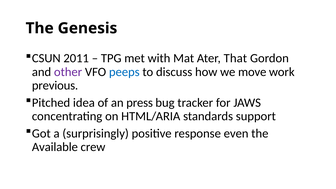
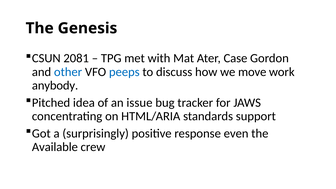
2011: 2011 -> 2081
That: That -> Case
other colour: purple -> blue
previous: previous -> anybody
press: press -> issue
